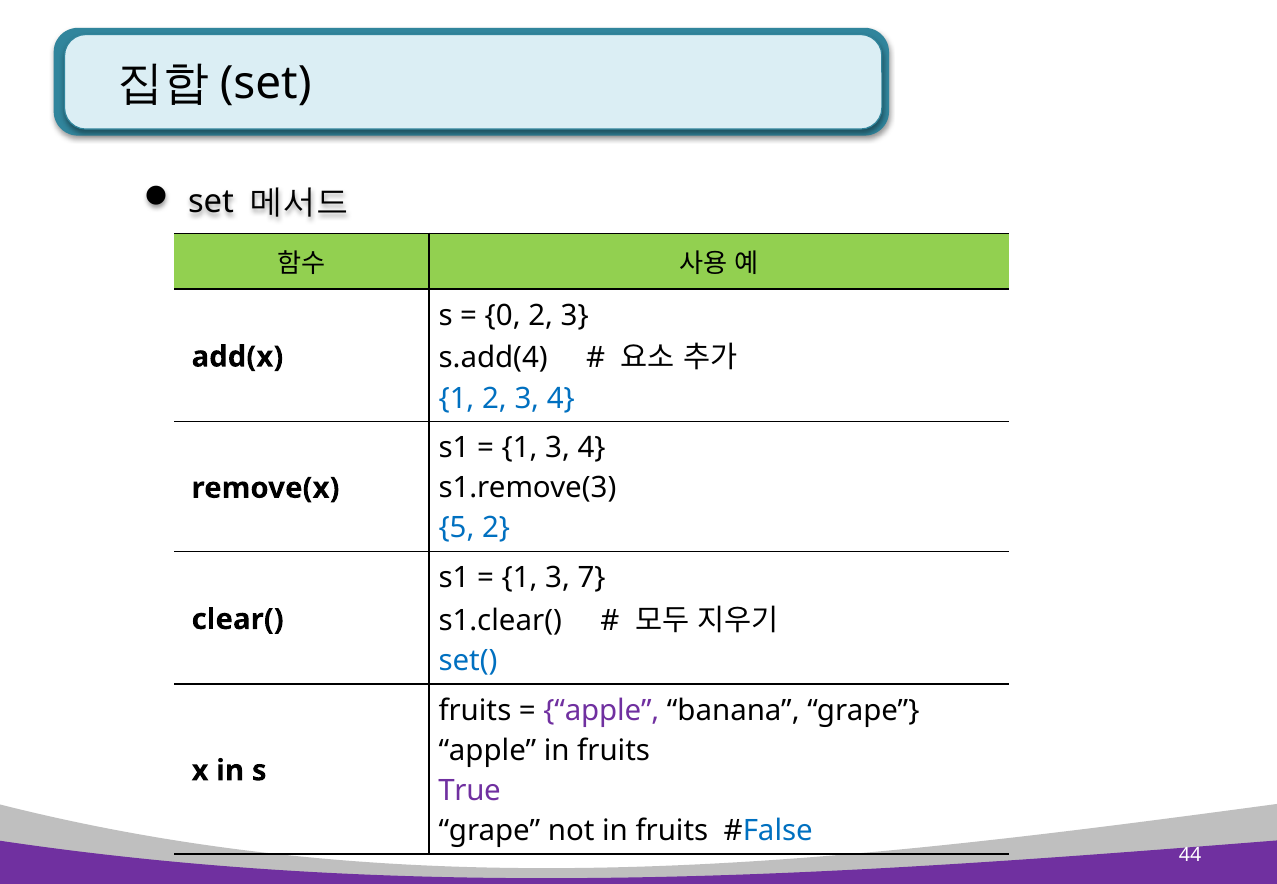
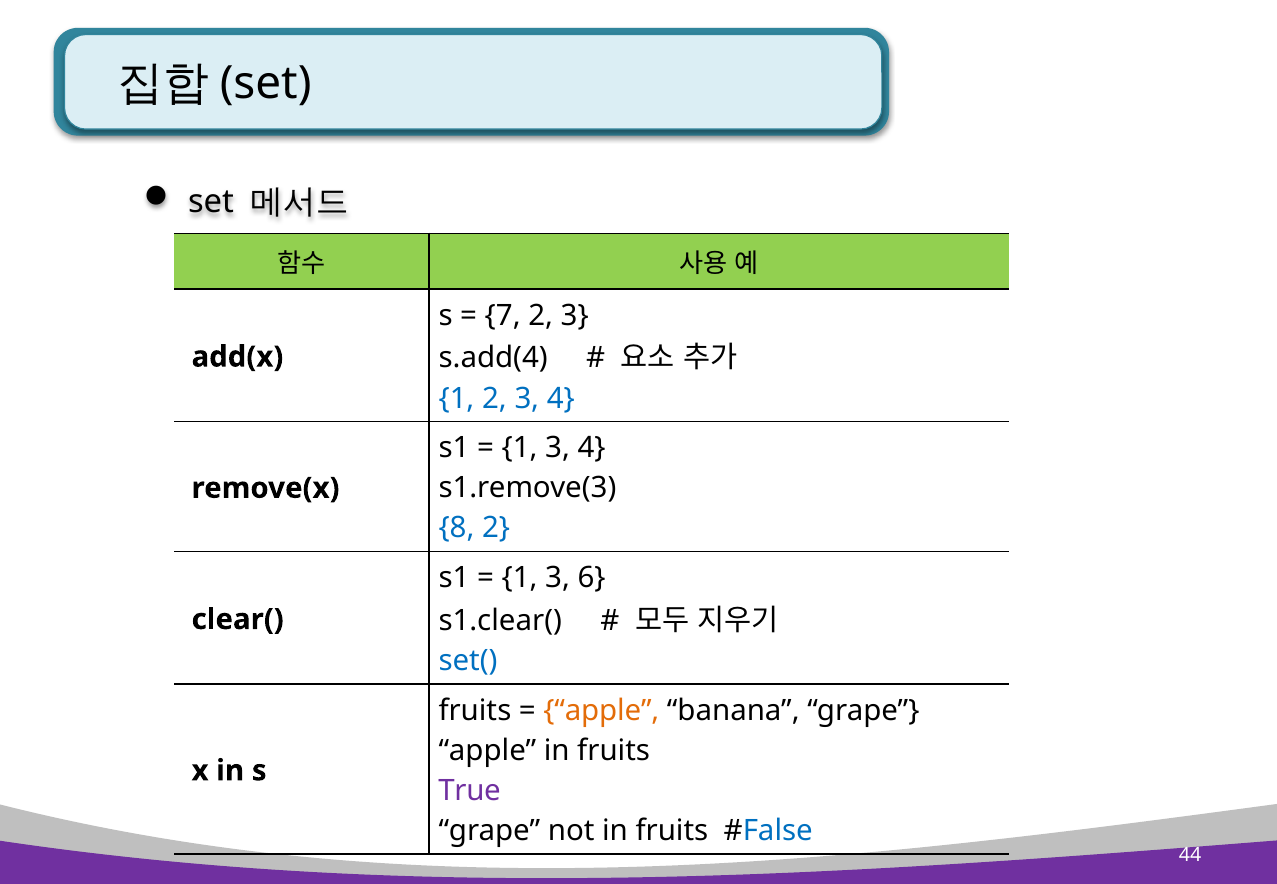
0: 0 -> 7
5: 5 -> 8
7: 7 -> 6
apple at (601, 711) colour: purple -> orange
